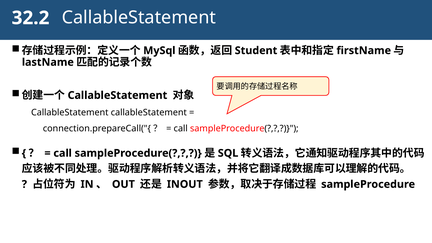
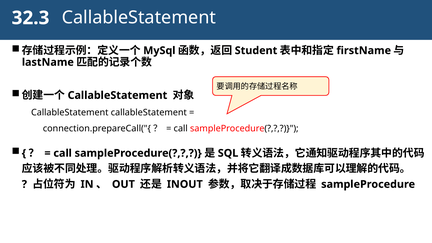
32.2: 32.2 -> 32.3
